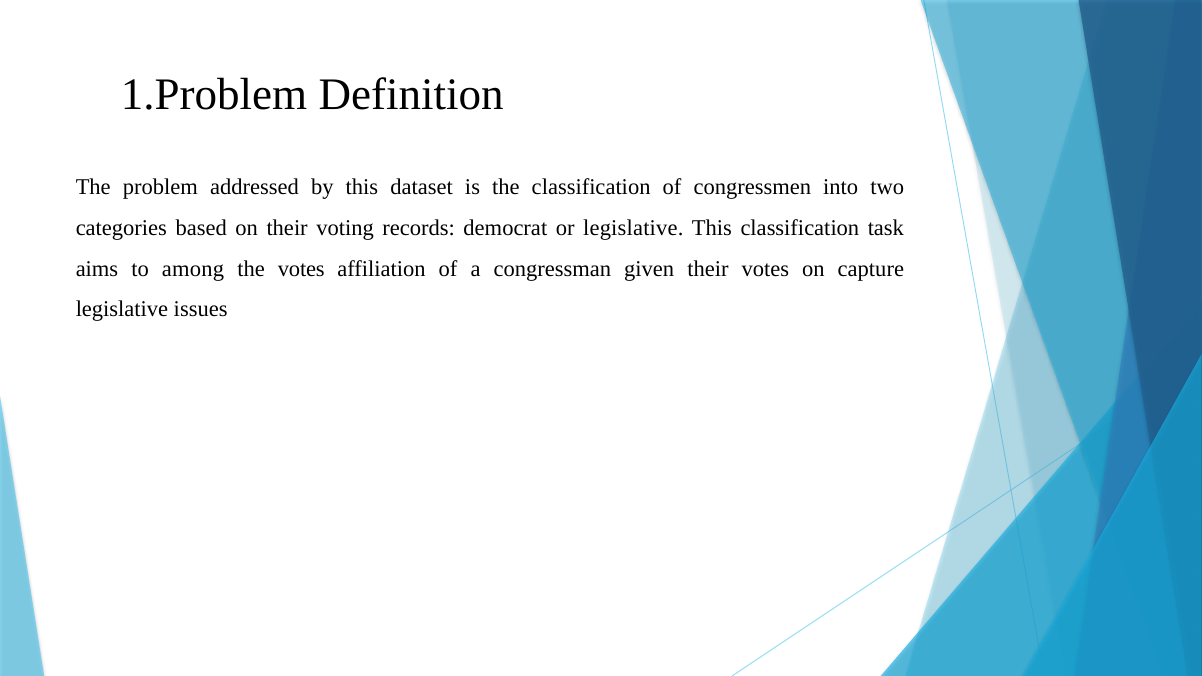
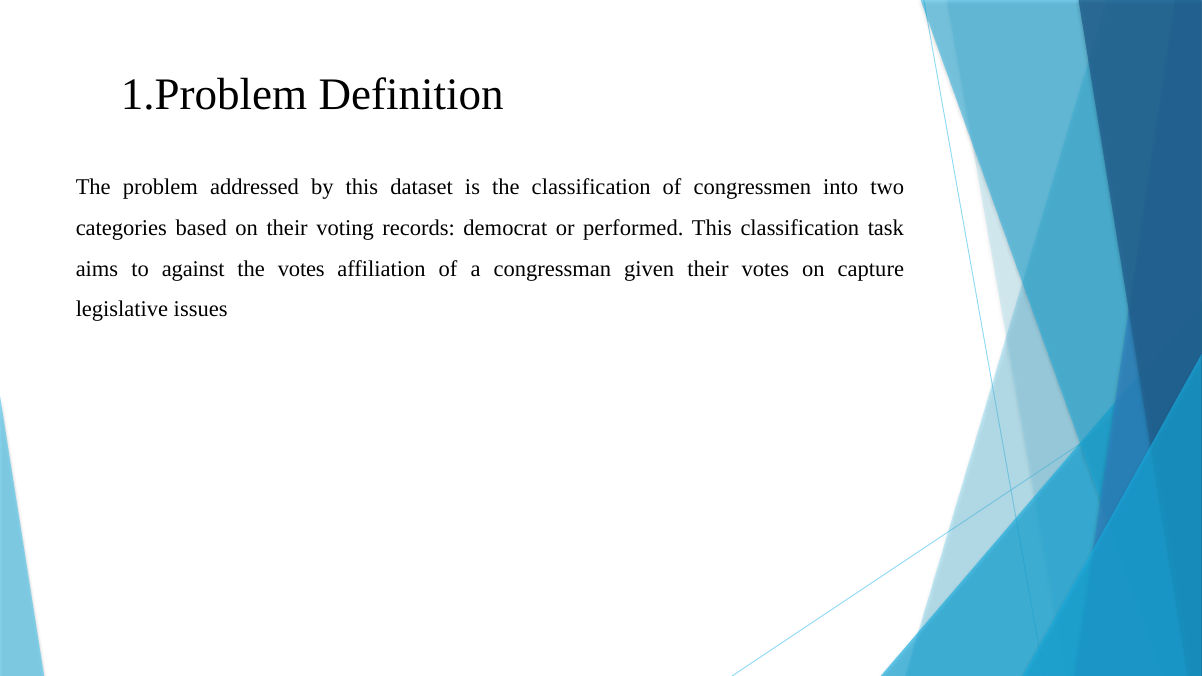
or legislative: legislative -> performed
among: among -> against
